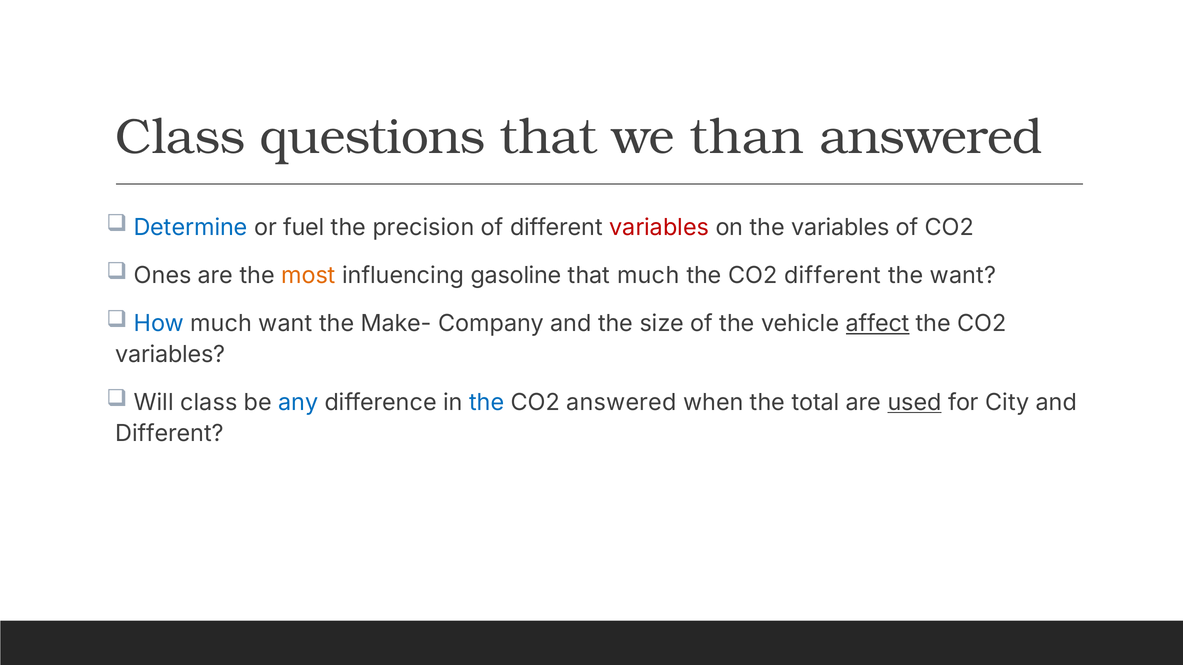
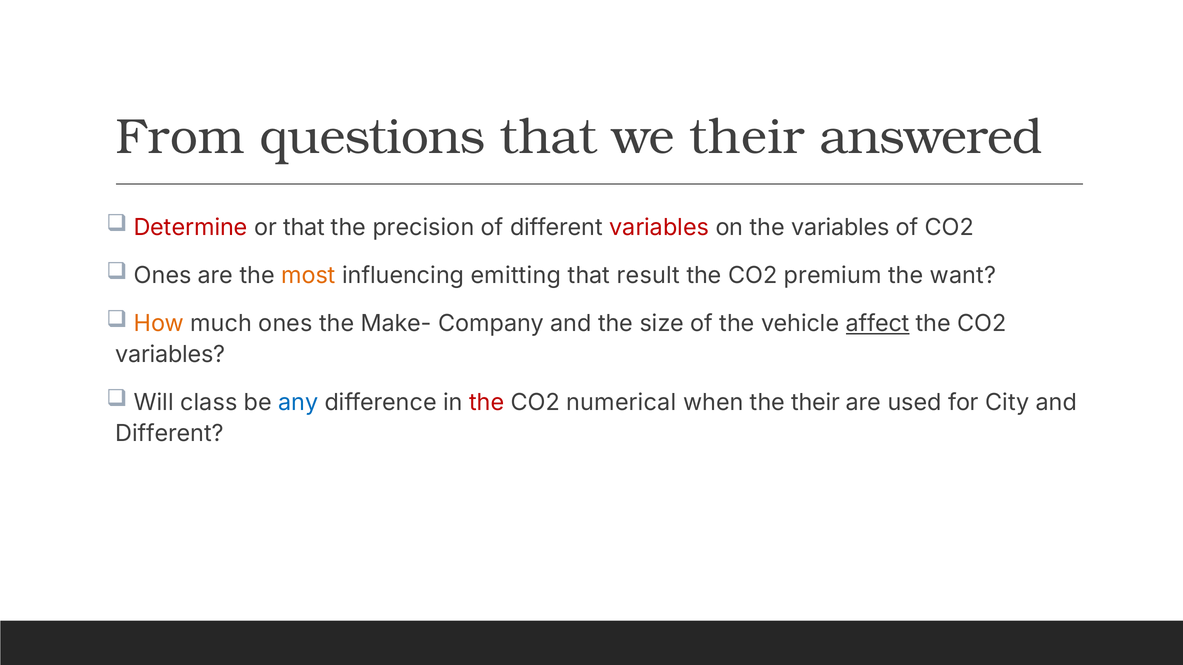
Class at (180, 137): Class -> From
we than: than -> their
Determine colour: blue -> red
or fuel: fuel -> that
gasoline: gasoline -> emitting
that much: much -> result
CO2 different: different -> premium
How colour: blue -> orange
much want: want -> ones
the at (487, 403) colour: blue -> red
CO2 answered: answered -> numerical
the total: total -> their
used underline: present -> none
